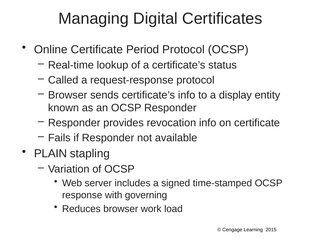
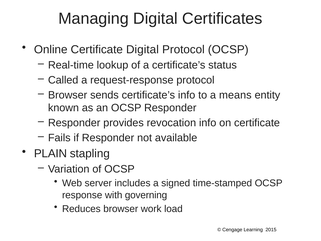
Certificate Period: Period -> Digital
display: display -> means
